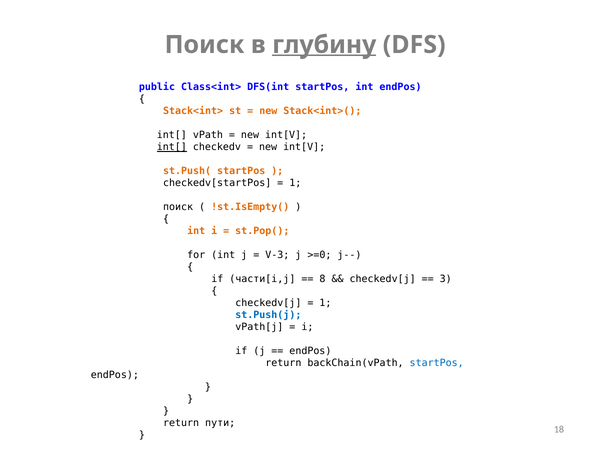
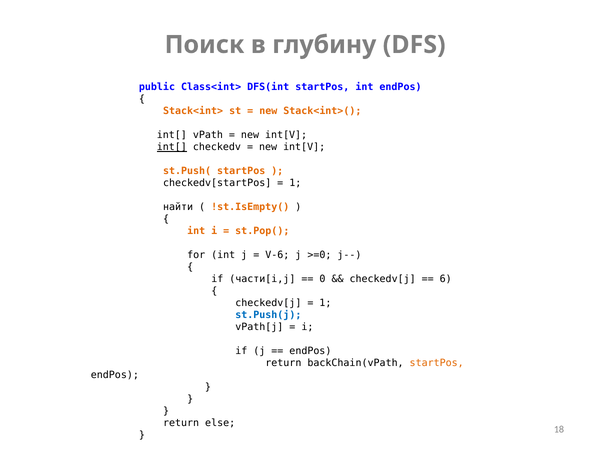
глубину underline: present -> none
поиск at (178, 207): поиск -> найти
V-3: V-3 -> V-6
8: 8 -> 0
3: 3 -> 6
startPos at (437, 363) colour: blue -> orange
пути: пути -> else
